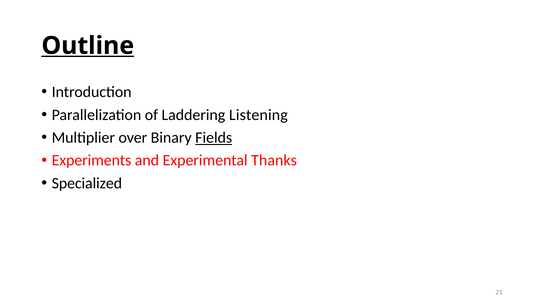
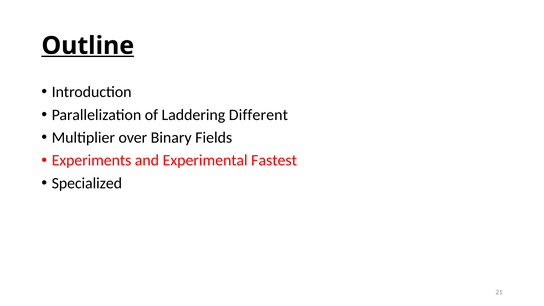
Listening: Listening -> Different
Fields underline: present -> none
Thanks: Thanks -> Fastest
